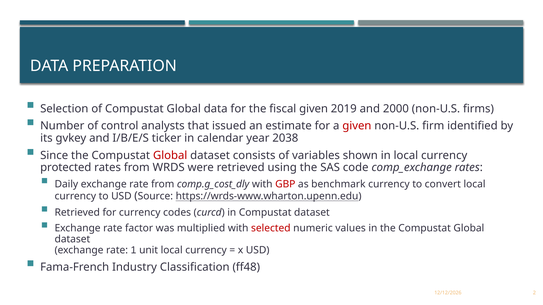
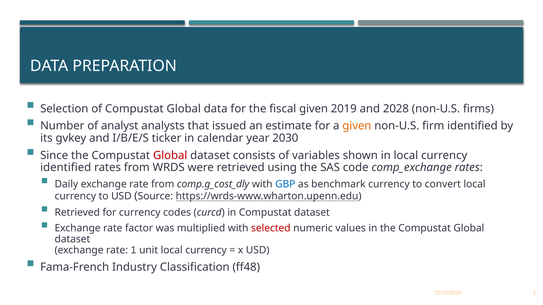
2000: 2000 -> 2028
control: control -> analyst
given at (357, 126) colour: red -> orange
2038: 2038 -> 2030
protected at (66, 168): protected -> identified
GBP colour: red -> blue
